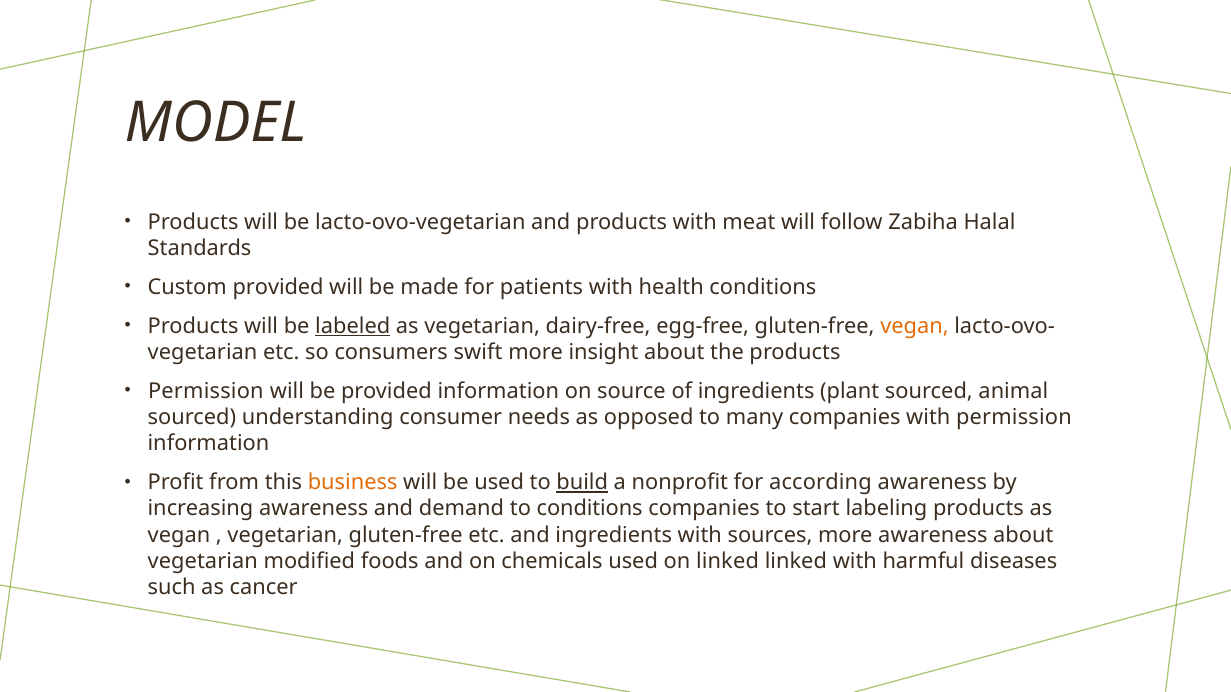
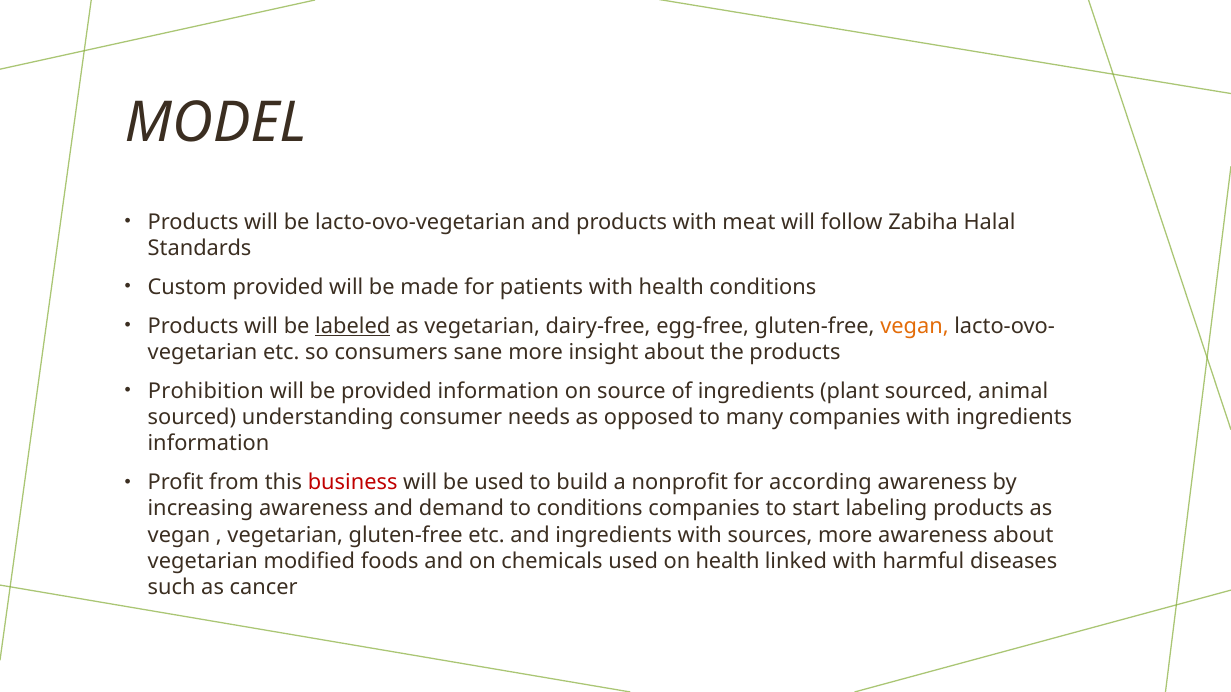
swift: swift -> sane
Permission at (206, 391): Permission -> Prohibition
with permission: permission -> ingredients
business colour: orange -> red
build underline: present -> none
on linked: linked -> health
